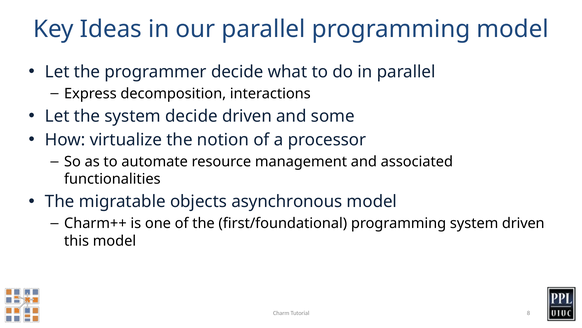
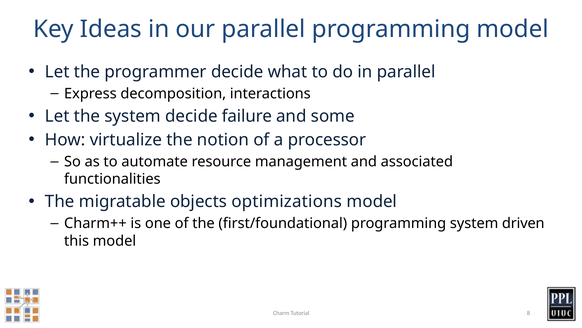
decide driven: driven -> failure
asynchronous: asynchronous -> optimizations
